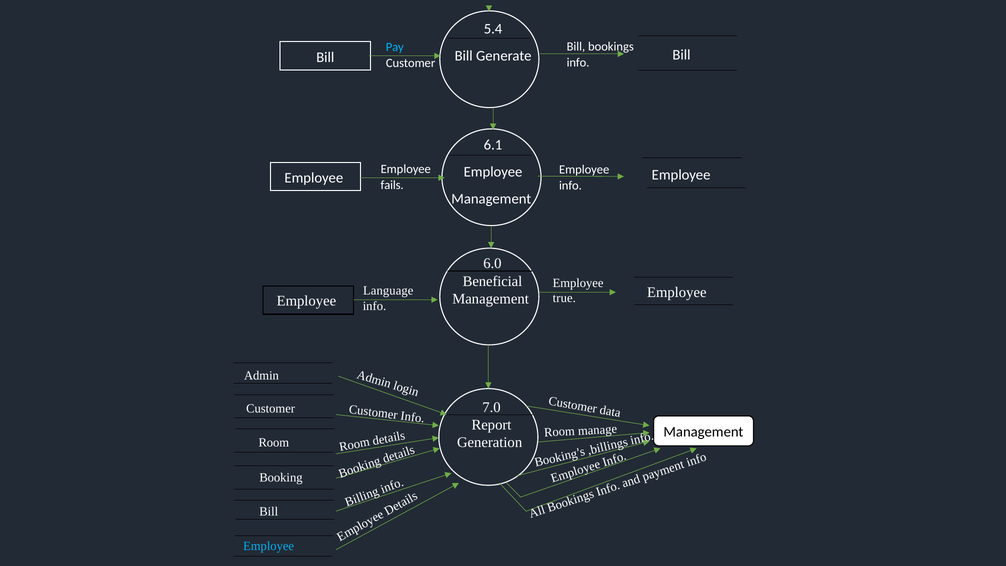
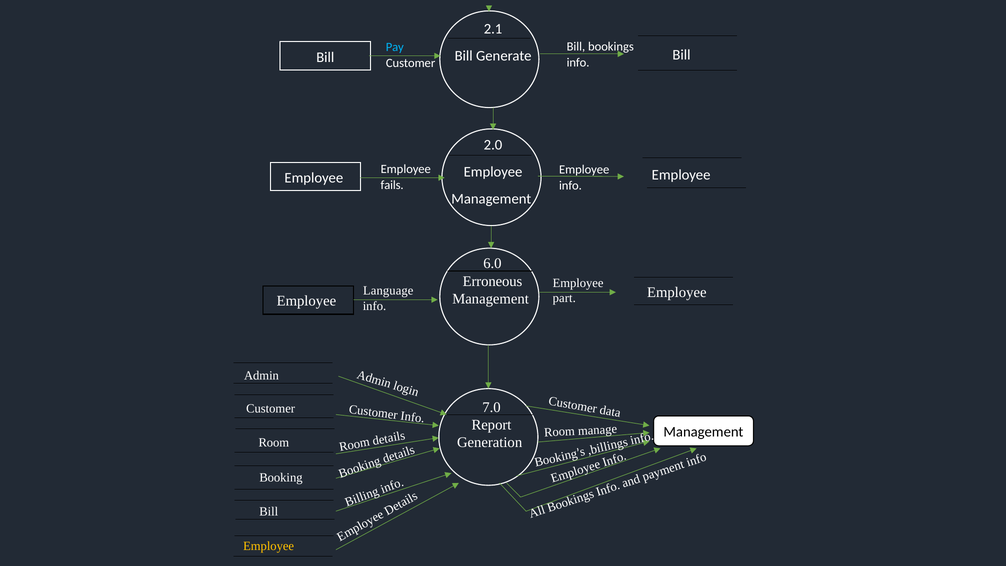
5.4: 5.4 -> 2.1
6.1: 6.1 -> 2.0
Beneficial: Beneficial -> Erroneous
true: true -> part
Employee at (269, 546) colour: light blue -> yellow
